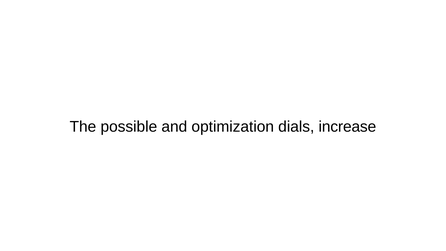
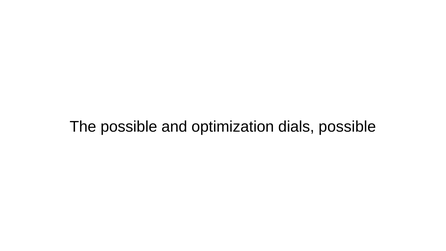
dials increase: increase -> possible
